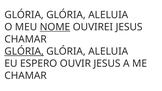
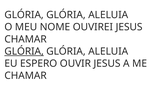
NOME underline: present -> none
